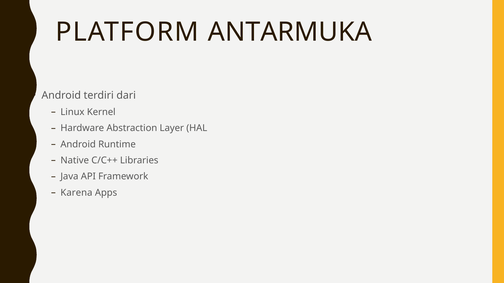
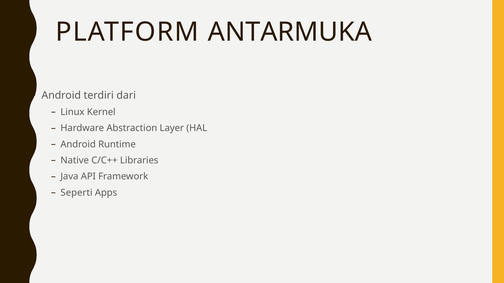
Karena: Karena -> Seperti
